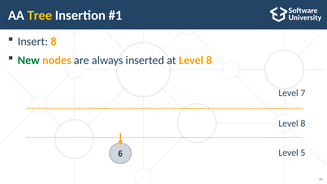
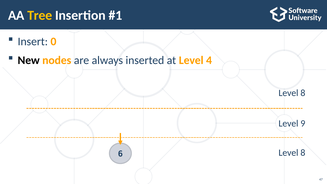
Insert 8: 8 -> 0
New colour: green -> black
at Level 8: 8 -> 4
7 at (303, 93): 7 -> 8
8 at (303, 123): 8 -> 9
5 at (303, 153): 5 -> 8
